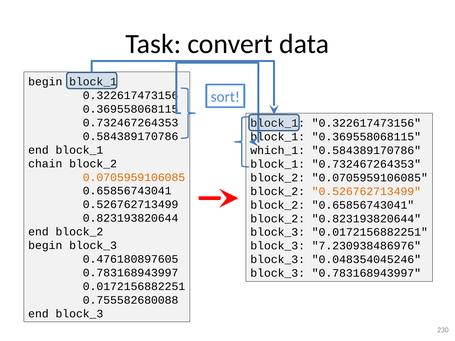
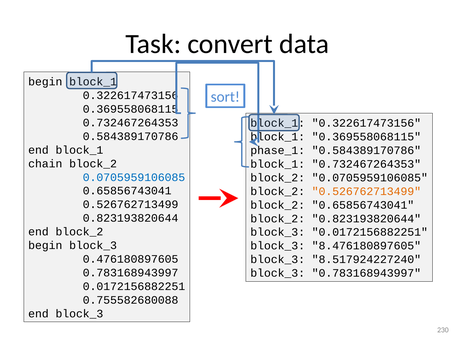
which_1: which_1 -> phase_1
0.0705959106085 at (134, 177) colour: orange -> blue
7.230938486976: 7.230938486976 -> 8.476180897605
0.048354045246: 0.048354045246 -> 8.517924227240
